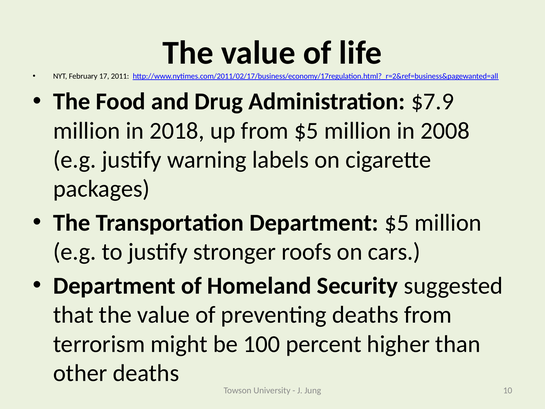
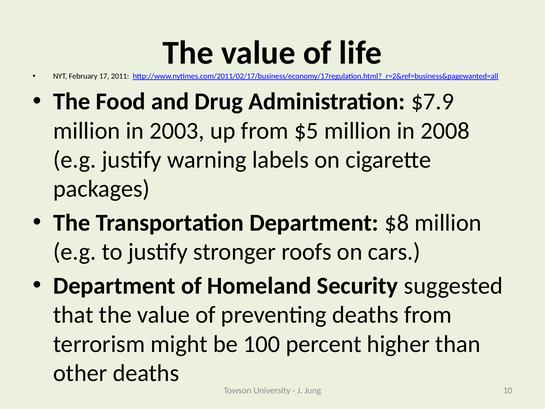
2018: 2018 -> 2003
Department $5: $5 -> $8
